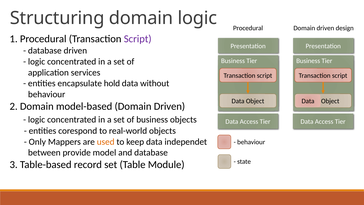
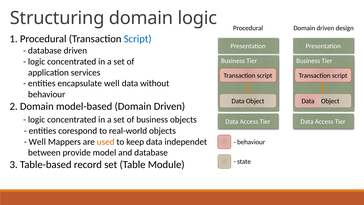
Script at (138, 39) colour: purple -> blue
encapsulate hold: hold -> well
Only at (37, 142): Only -> Well
